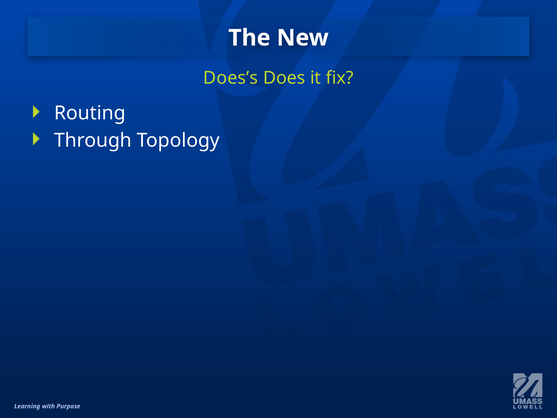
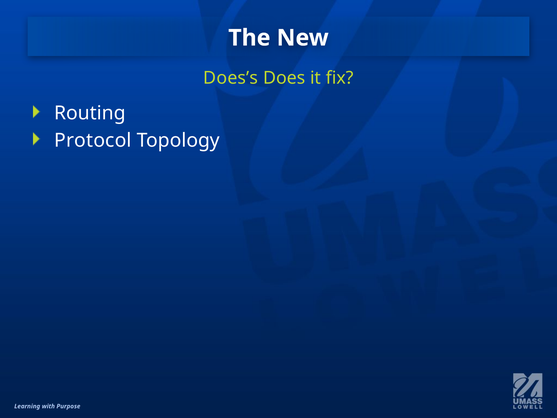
Through: Through -> Protocol
